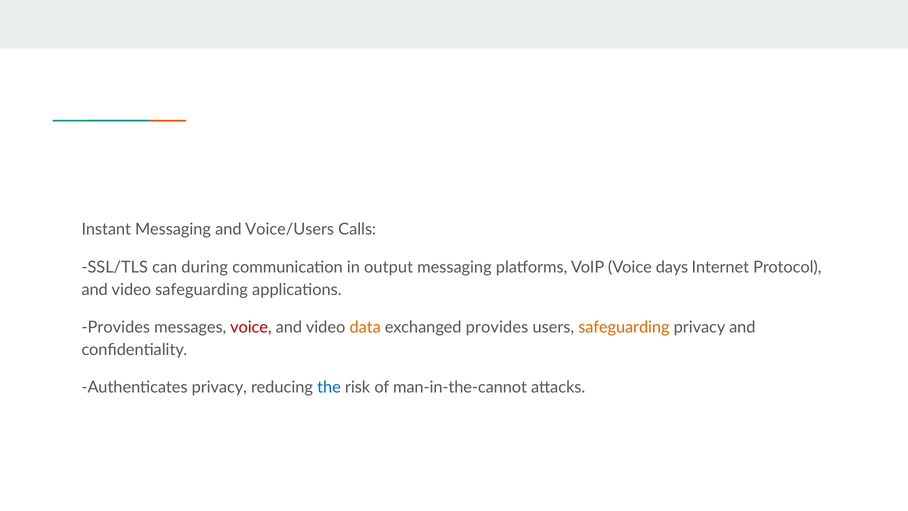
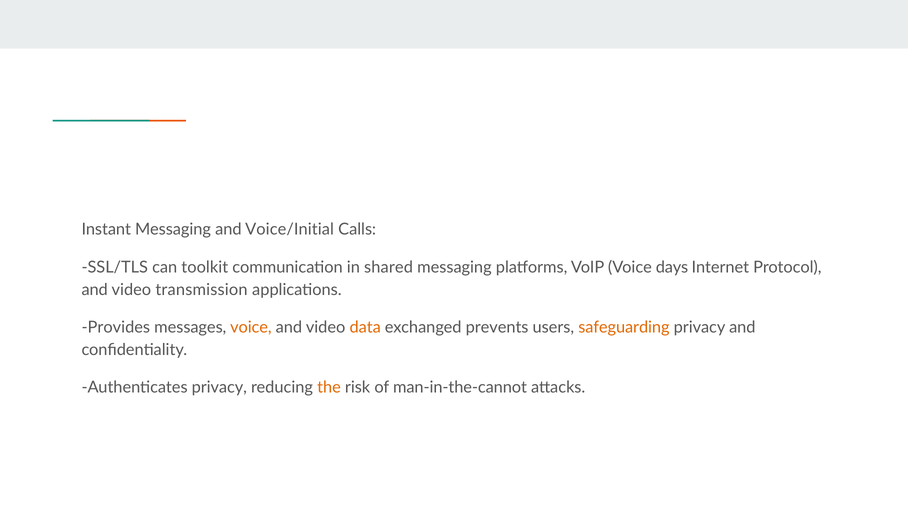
Voice/Users: Voice/Users -> Voice/Initial
during: during -> toolkit
output: output -> shared
video safeguarding: safeguarding -> transmission
voice at (251, 327) colour: red -> orange
exchanged provides: provides -> prevents
the colour: blue -> orange
